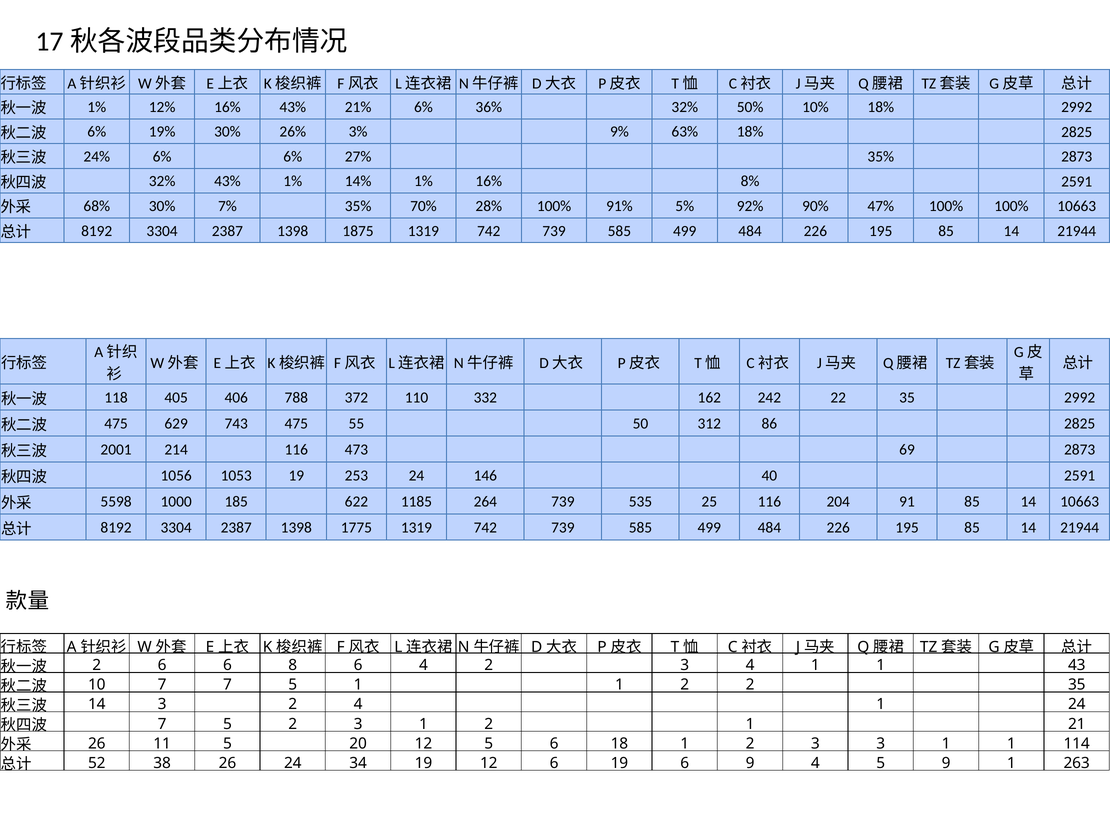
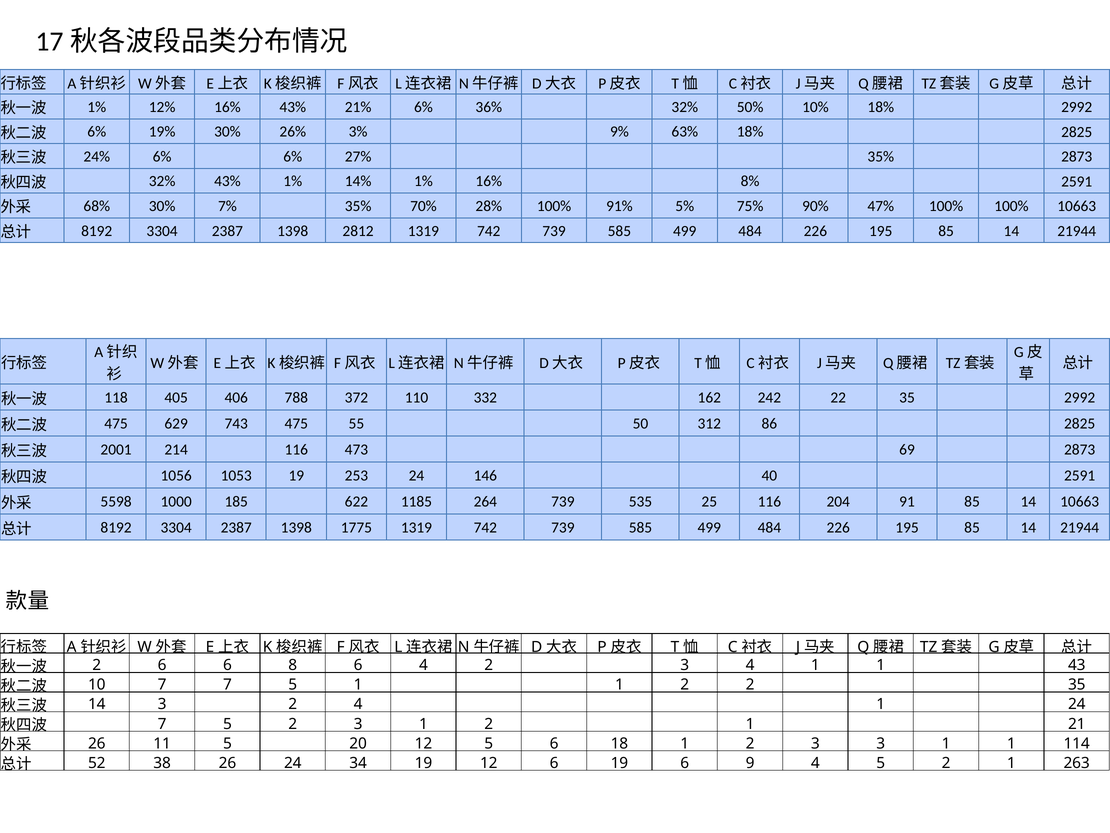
92%: 92% -> 75%
1875: 1875 -> 2812
4 5 9: 9 -> 2
